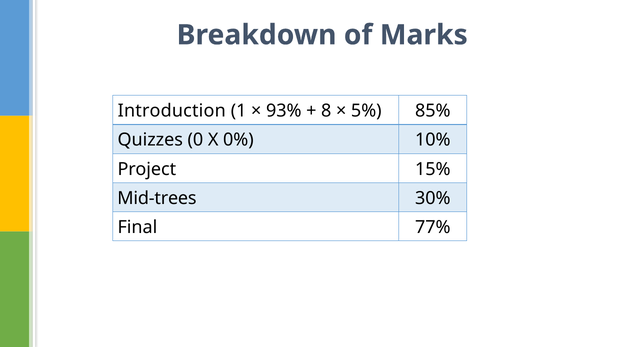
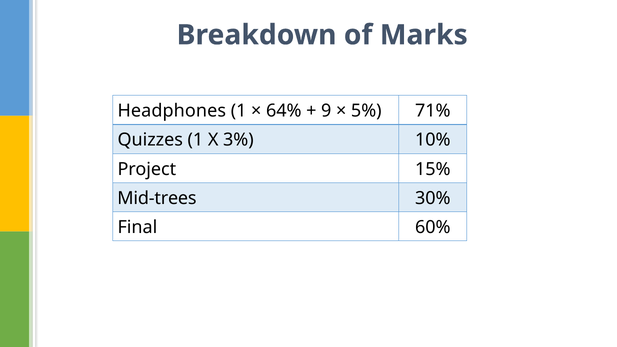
Introduction: Introduction -> Headphones
93%: 93% -> 64%
8: 8 -> 9
85%: 85% -> 71%
Quizzes 0: 0 -> 1
0%: 0% -> 3%
77%: 77% -> 60%
